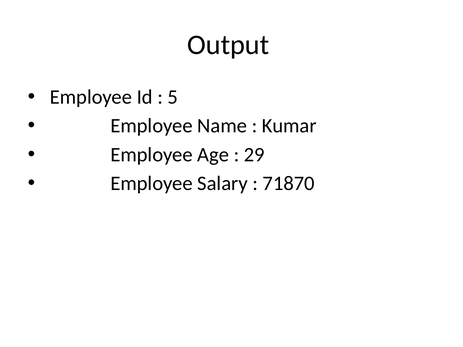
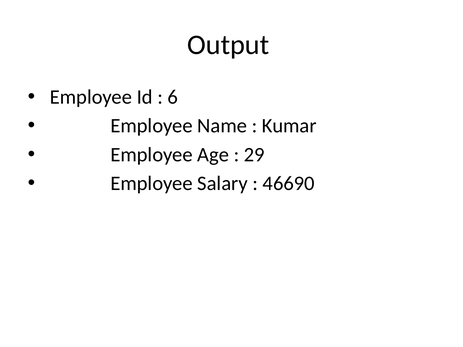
5: 5 -> 6
71870: 71870 -> 46690
